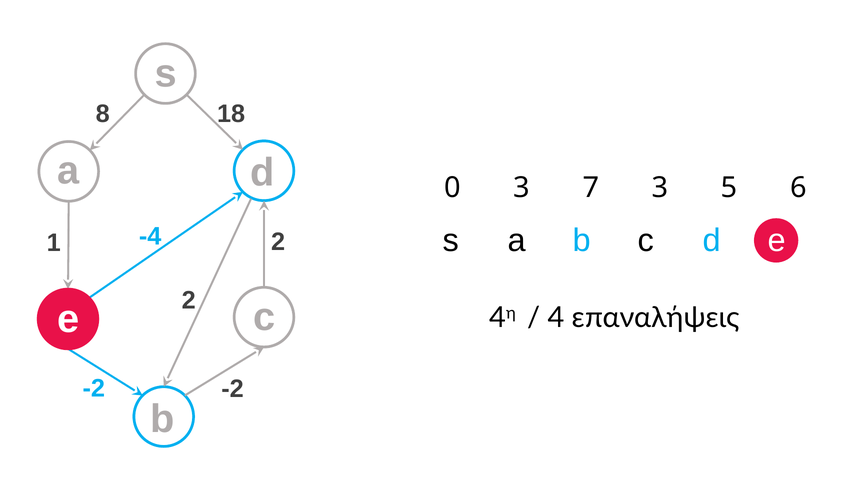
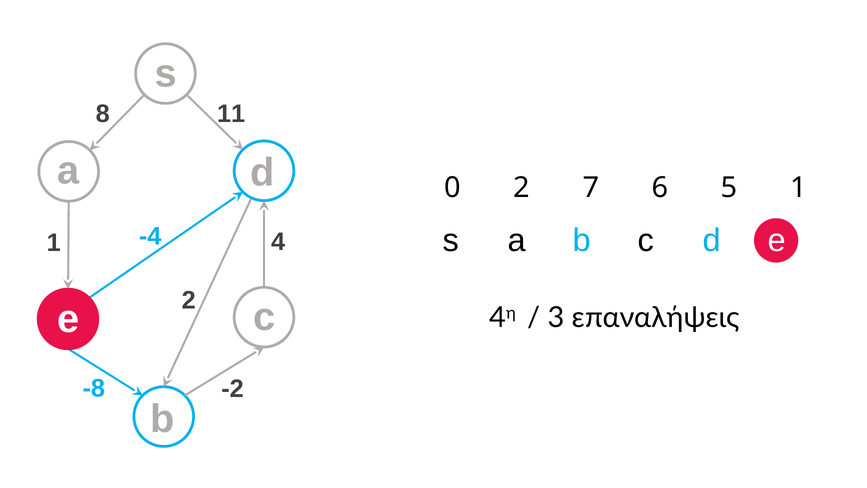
18: 18 -> 11
0 3: 3 -> 2
7 3: 3 -> 6
5 6: 6 -> 1
1 2: 2 -> 4
4: 4 -> 3
-2 at (94, 388): -2 -> -8
